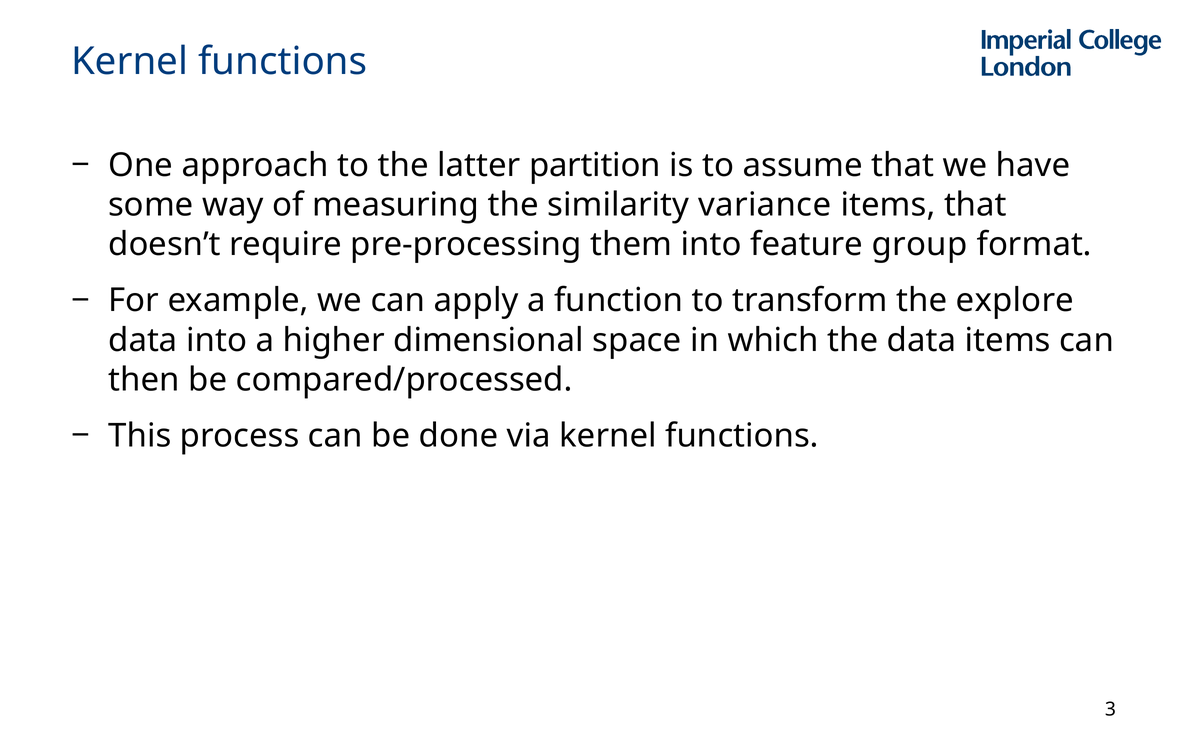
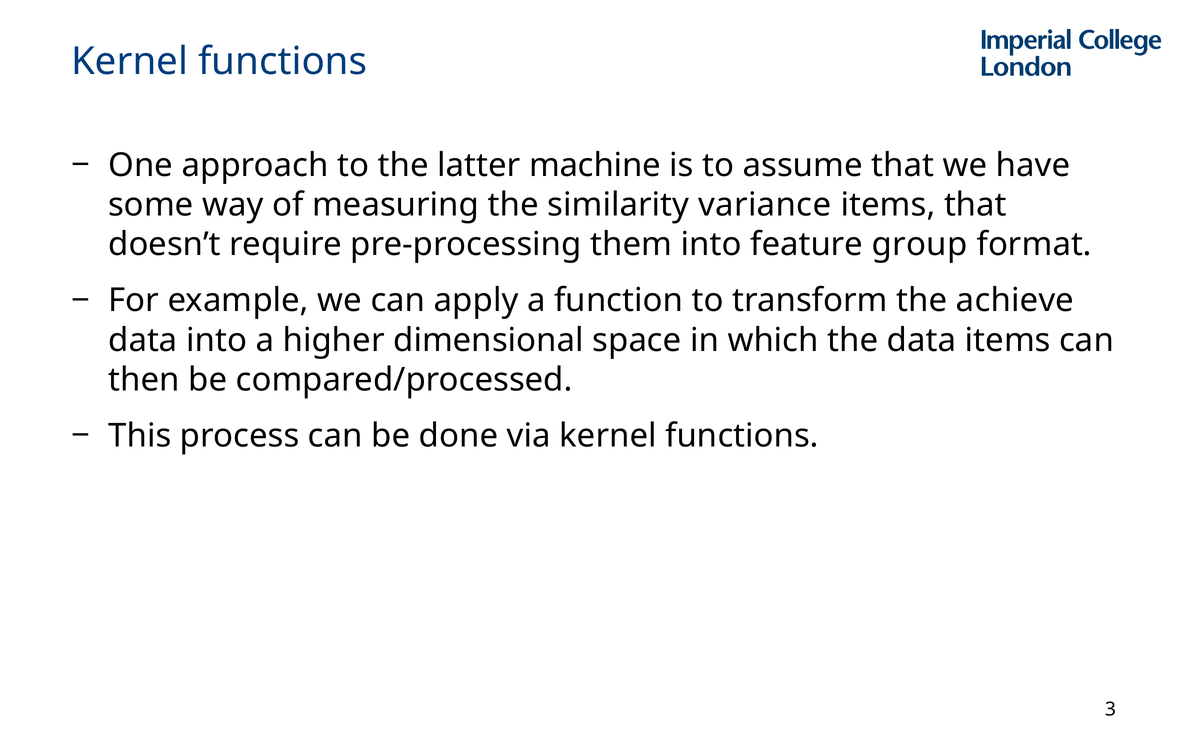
partition: partition -> machine
explore: explore -> achieve
